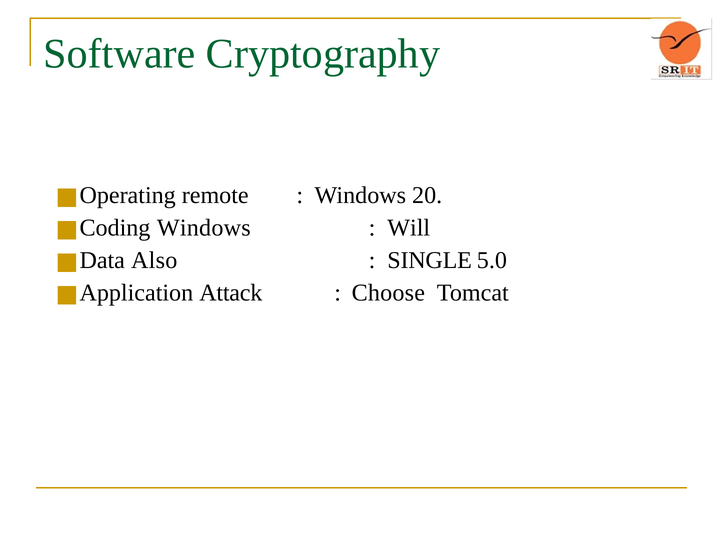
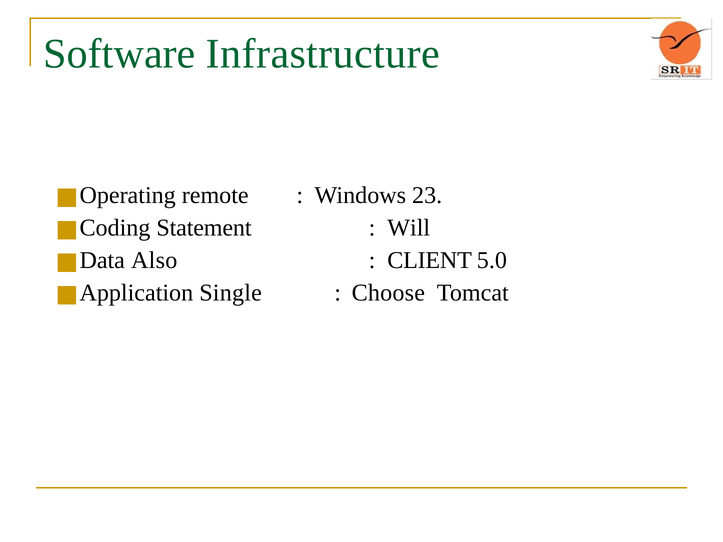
Cryptography: Cryptography -> Infrastructure
20: 20 -> 23
Windows at (204, 228): Windows -> Statement
SINGLE: SINGLE -> CLIENT
Attack: Attack -> Single
